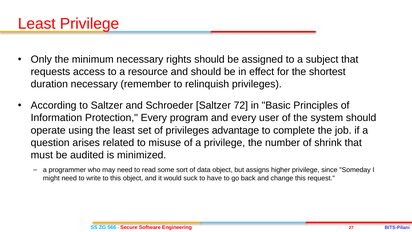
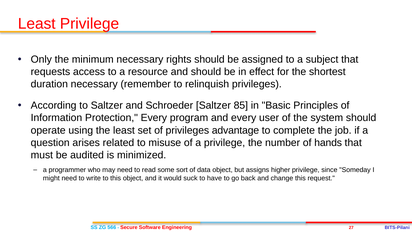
72: 72 -> 85
shrink: shrink -> hands
